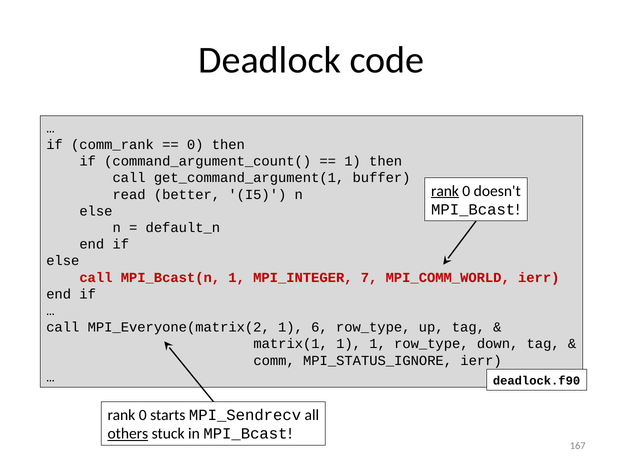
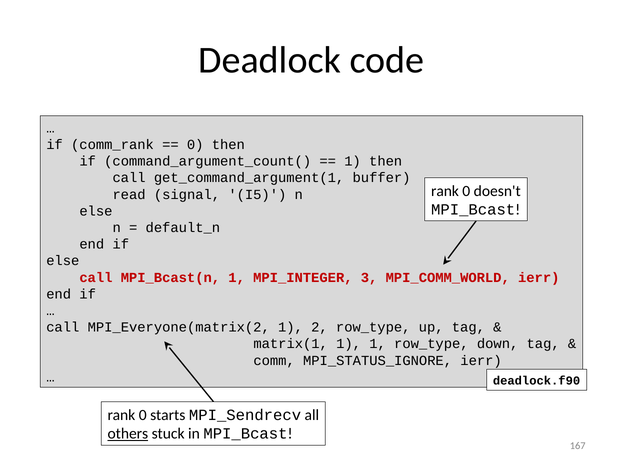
rank at (445, 191) underline: present -> none
better: better -> signal
7: 7 -> 3
6: 6 -> 2
